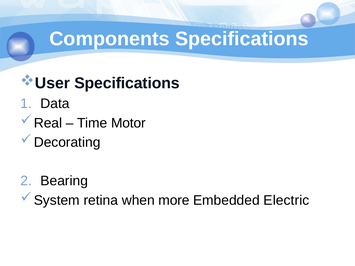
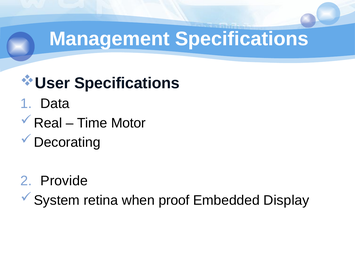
Components: Components -> Management
Bearing: Bearing -> Provide
more: more -> proof
Electric: Electric -> Display
